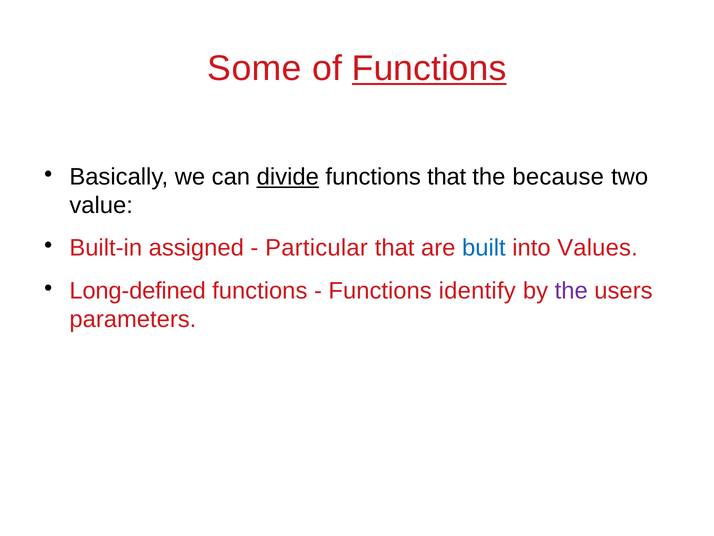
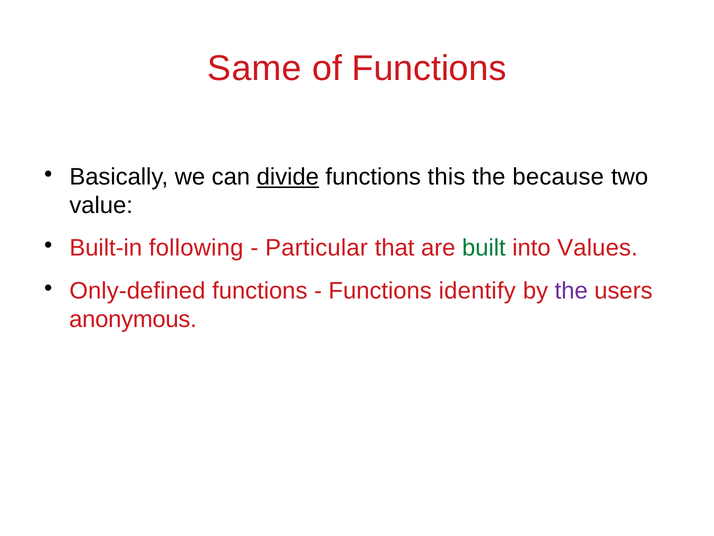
Some: Some -> Same
Functions at (429, 69) underline: present -> none
functions that: that -> this
assigned: assigned -> following
built colour: blue -> green
Long-defined: Long-defined -> Only-defined
parameters: parameters -> anonymous
